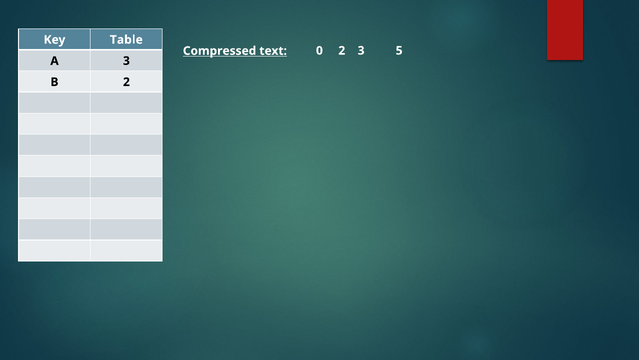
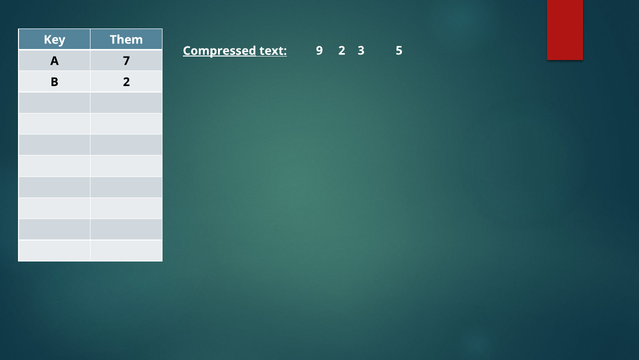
Table: Table -> Them
Compressed underline: none -> present
0: 0 -> 9
A 3: 3 -> 7
